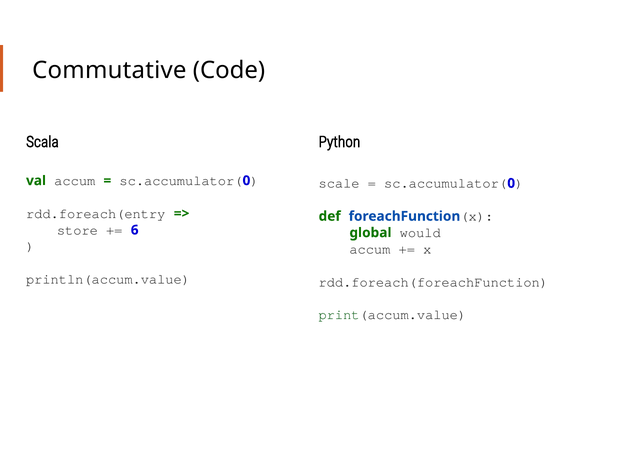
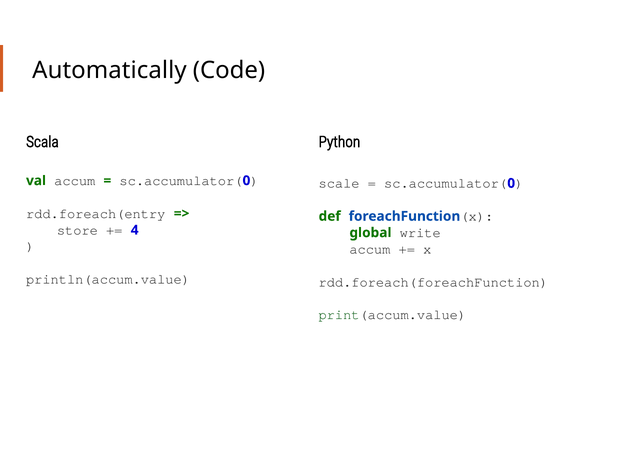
Commutative: Commutative -> Automatically
6: 6 -> 4
would: would -> write
